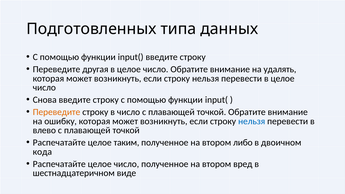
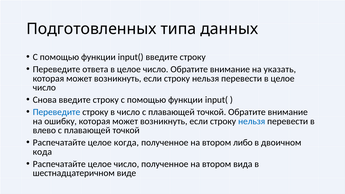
другая: другая -> ответа
удалять: удалять -> указать
Переведите at (57, 112) colour: orange -> blue
таким: таким -> когда
вред: вред -> вида
